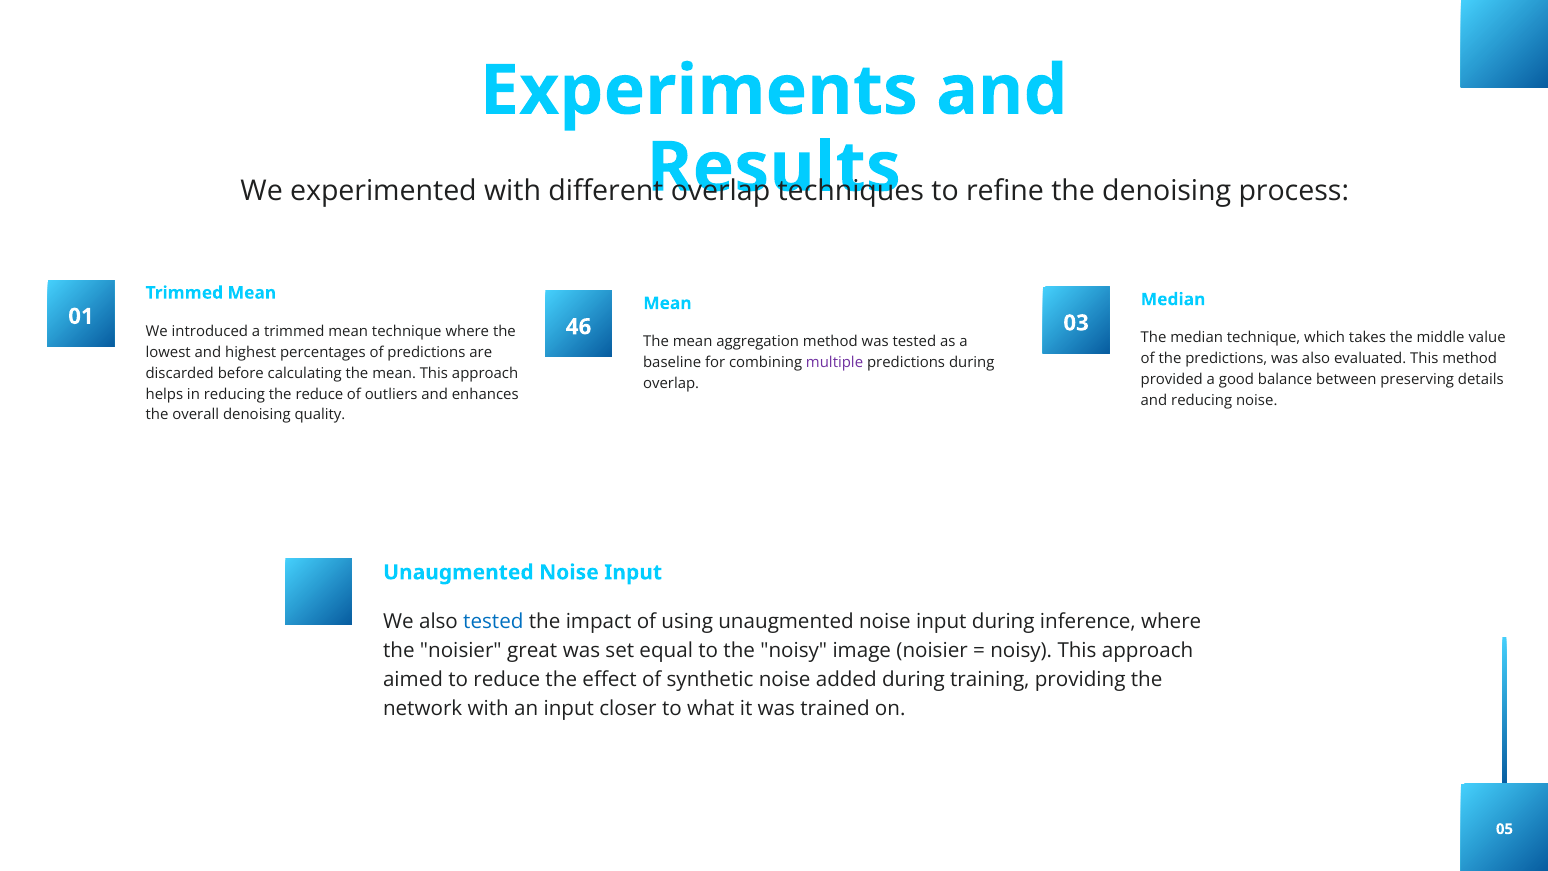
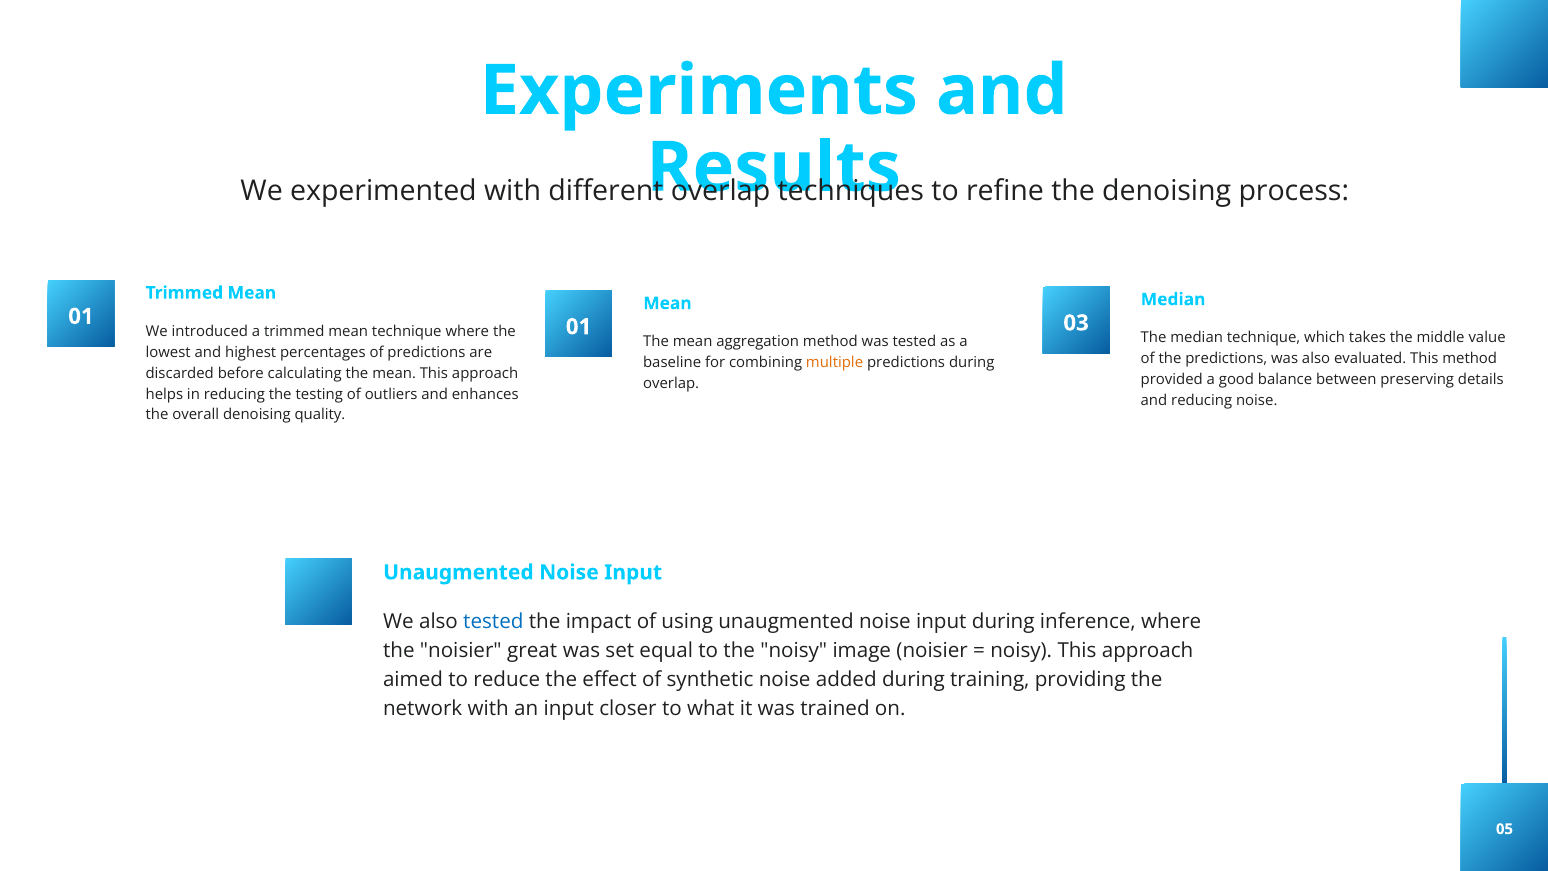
01 46: 46 -> 01
multiple colour: purple -> orange
the reduce: reduce -> testing
